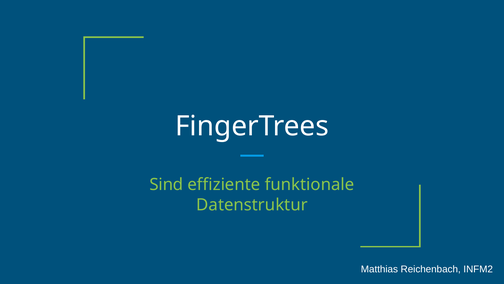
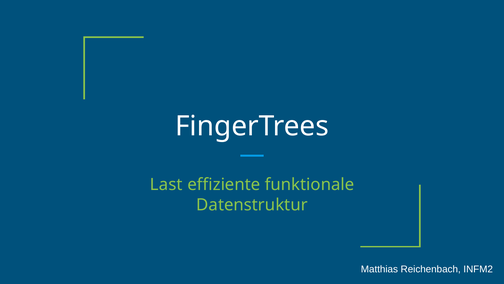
Sind: Sind -> Last
